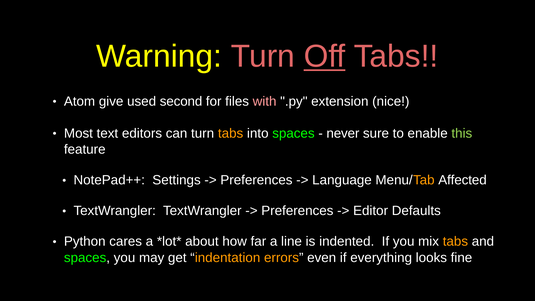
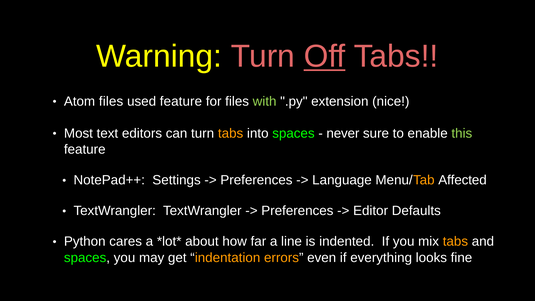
Atom give: give -> files
used second: second -> feature
with colour: pink -> light green
